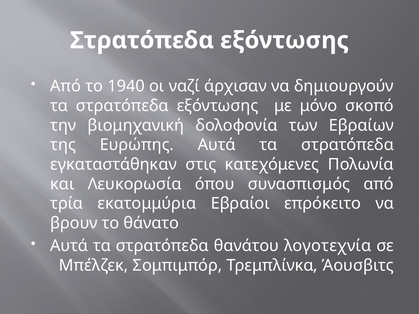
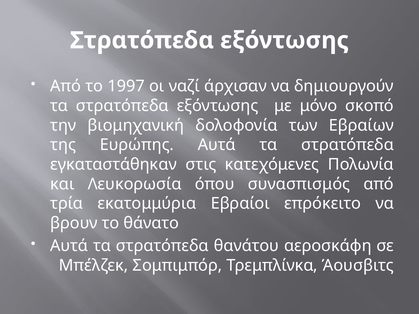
1940: 1940 -> 1997
λογοτεχνία: λογοτεχνία -> αεροσκάφη
